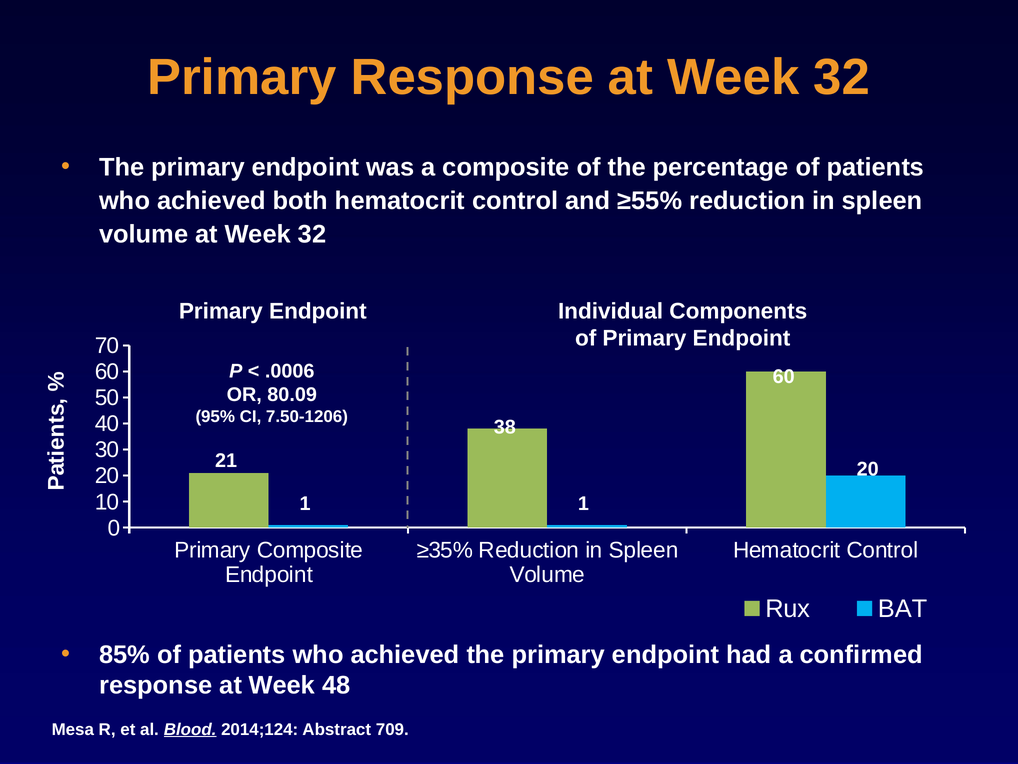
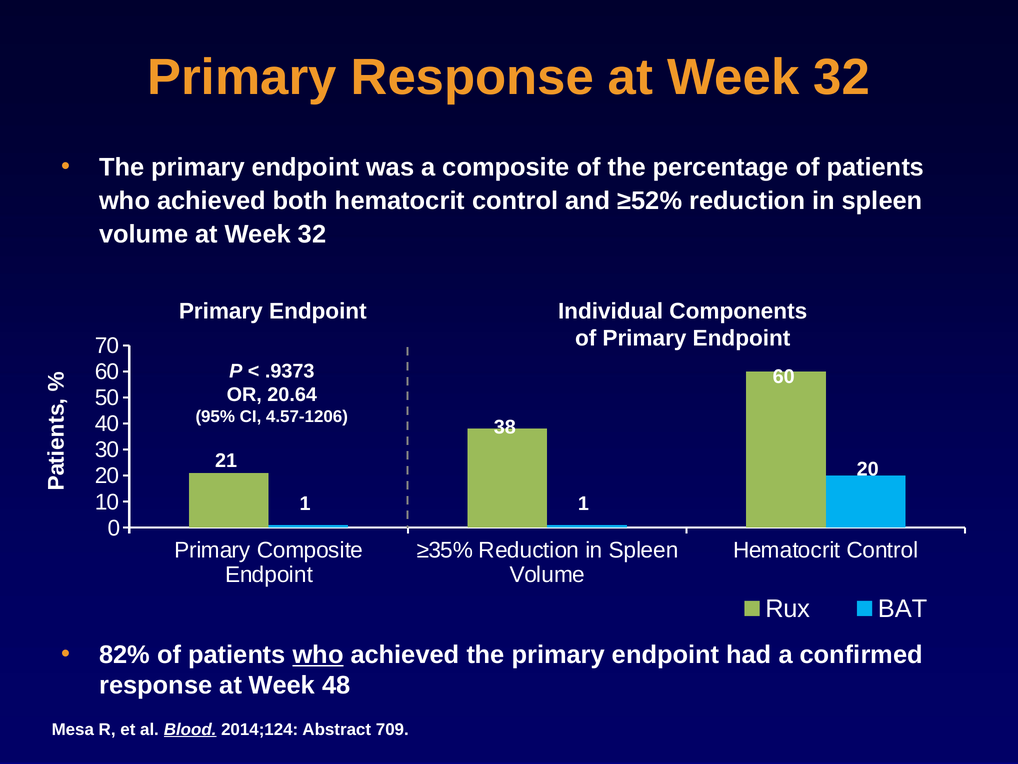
≥55%: ≥55% -> ≥52%
.0006: .0006 -> .9373
80.09: 80.09 -> 20.64
7.50-1206: 7.50-1206 -> 4.57-1206
85%: 85% -> 82%
who at (318, 654) underline: none -> present
